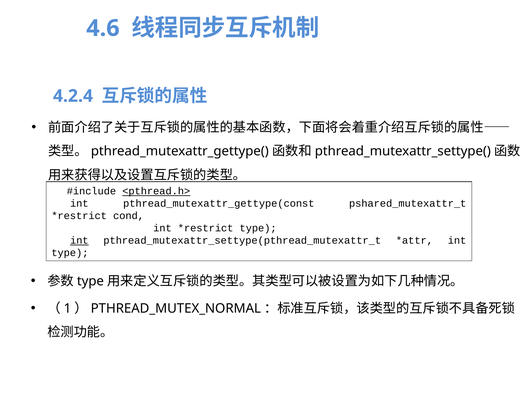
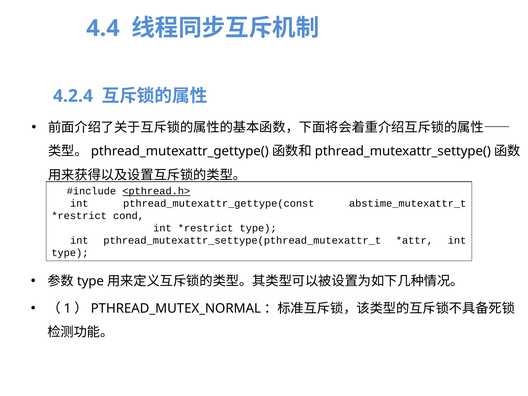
4.6: 4.6 -> 4.4
pshared_mutexattr_t: pshared_mutexattr_t -> abstime_mutexattr_t
int at (79, 240) underline: present -> none
